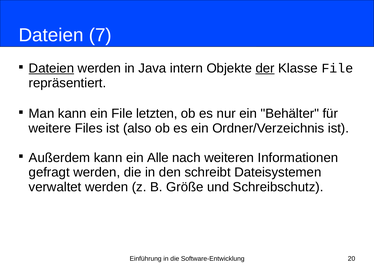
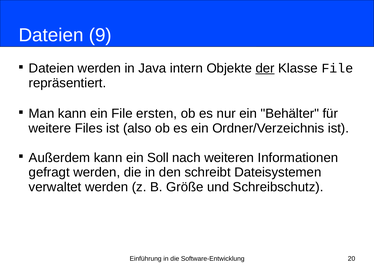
7: 7 -> 9
Dateien at (51, 68) underline: present -> none
letzten: letzten -> ersten
Alle: Alle -> Soll
